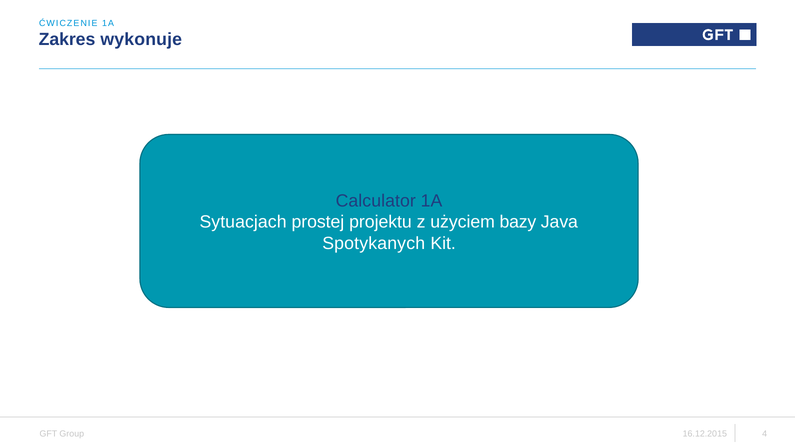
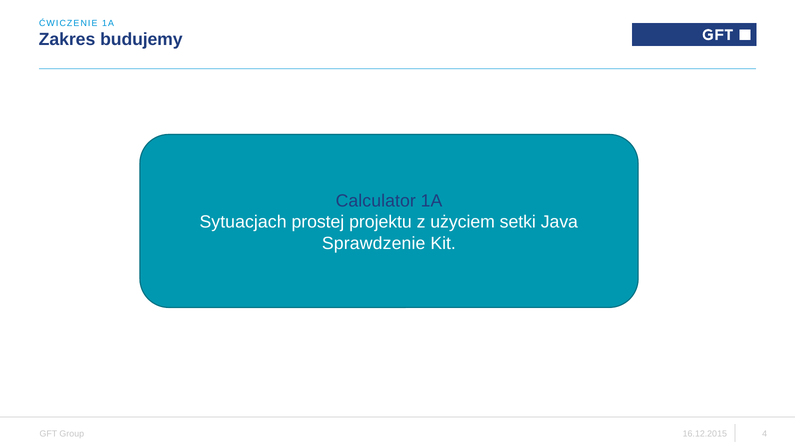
wykonuje: wykonuje -> budujemy
bazy: bazy -> setki
Spotykanych: Spotykanych -> Sprawdzenie
